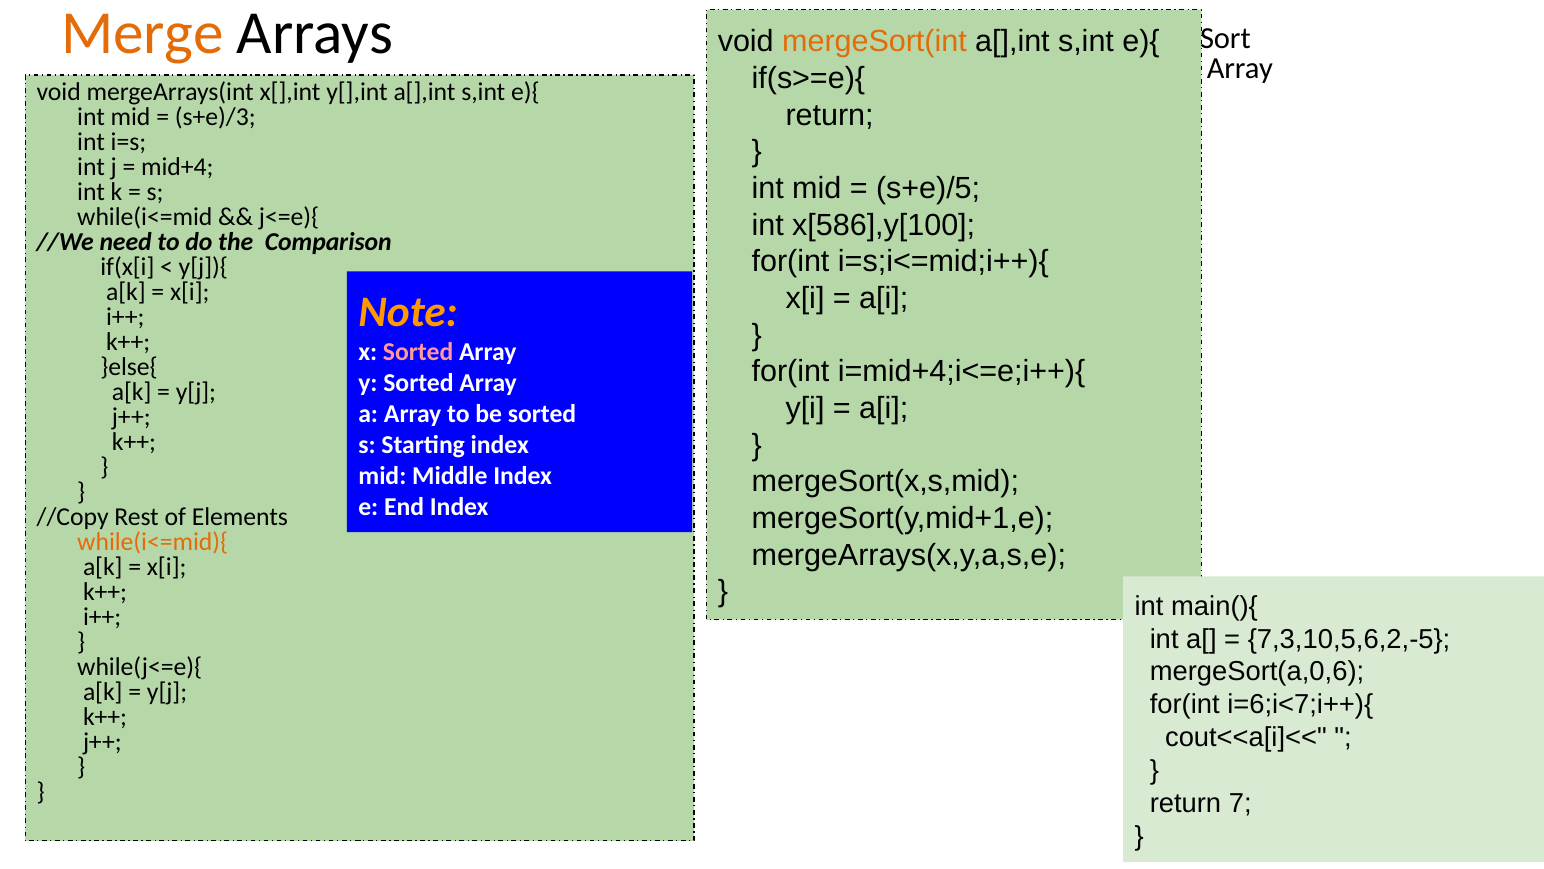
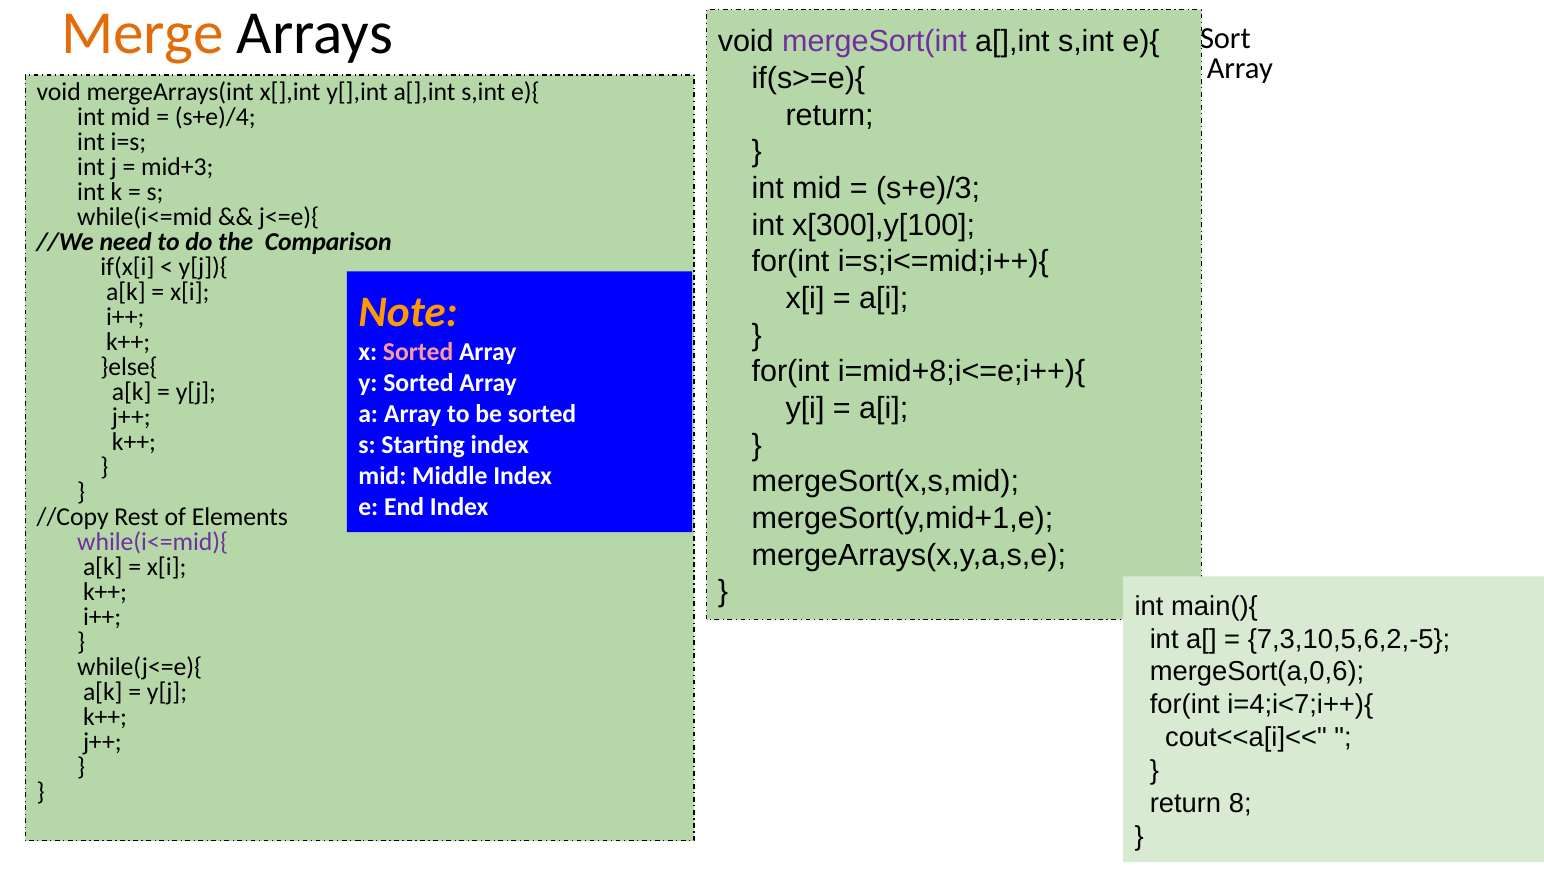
mergeSort(int colour: orange -> purple
s+e)/3: s+e)/3 -> s+e)/4
mid+4: mid+4 -> mid+3
s+e)/5: s+e)/5 -> s+e)/3
x[586],y[100: x[586],y[100 -> x[300],y[100
i=mid+4;i<=e;i++){: i=mid+4;i<=e;i++){ -> i=mid+8;i<=e;i++){
while(i<=mid){ colour: orange -> purple
i=6;i<7;i++){: i=6;i<7;i++){ -> i=4;i<7;i++){
7: 7 -> 8
